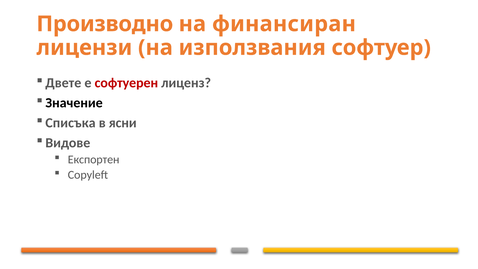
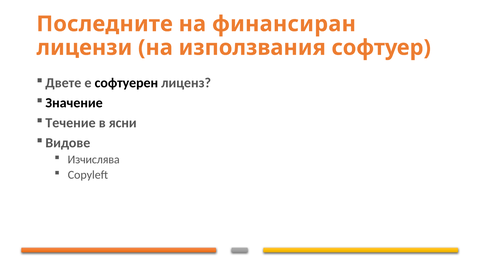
Производно: Производно -> Последните
софтуерен colour: red -> black
Списъка: Списъка -> Течение
Експортен: Експортен -> Изчислява
